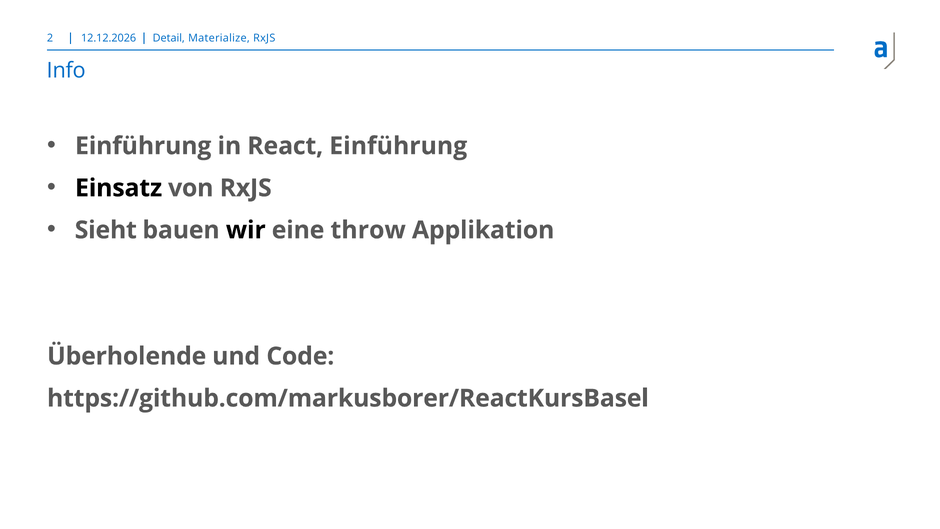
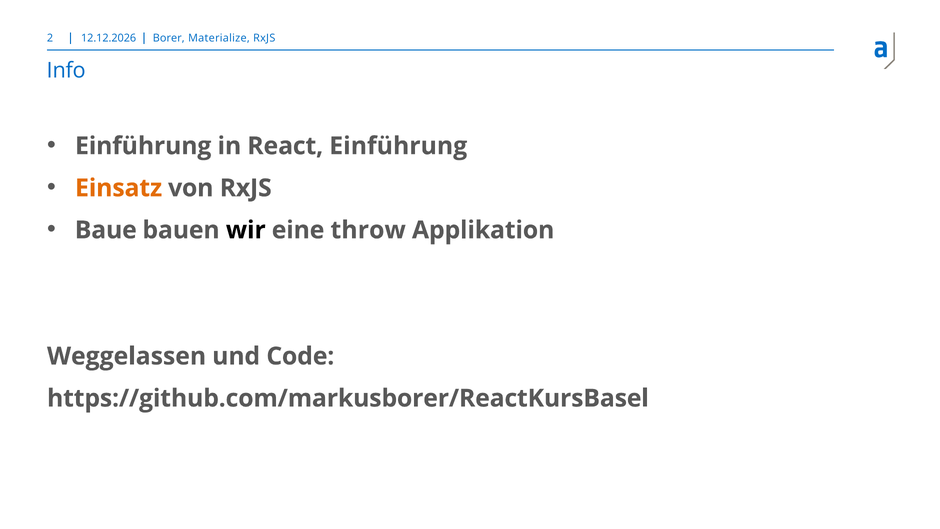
Detail: Detail -> Borer
Einsatz colour: black -> orange
Sieht: Sieht -> Baue
Überholende: Überholende -> Weggelassen
